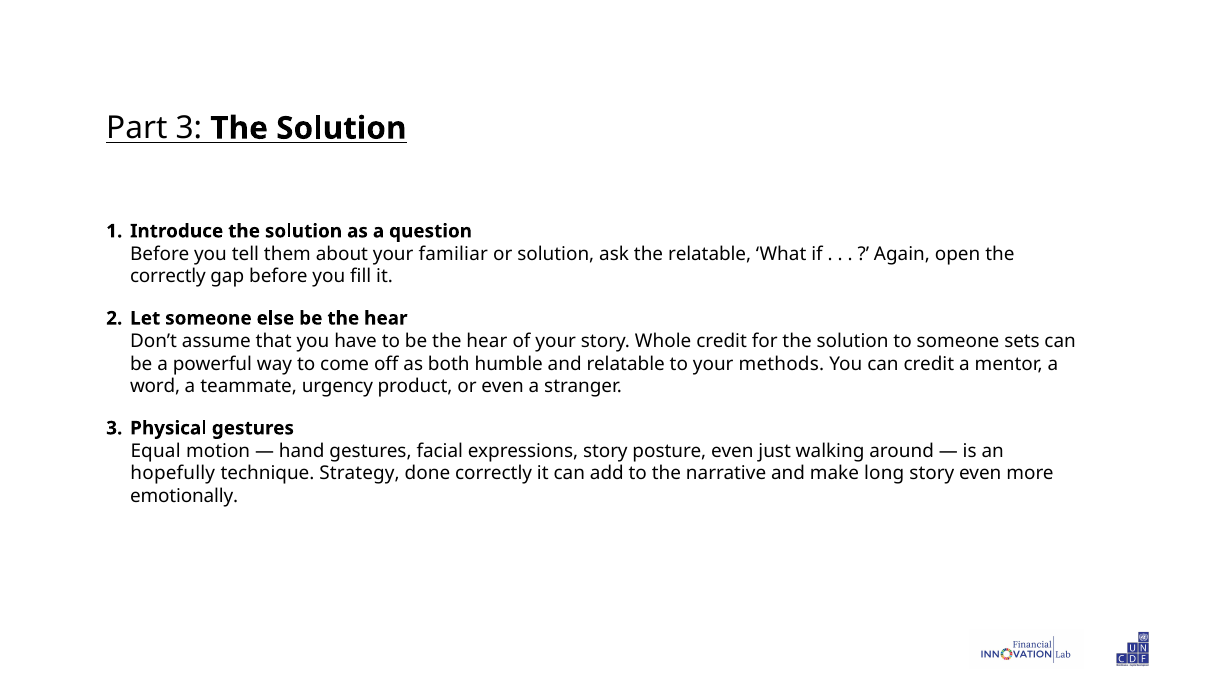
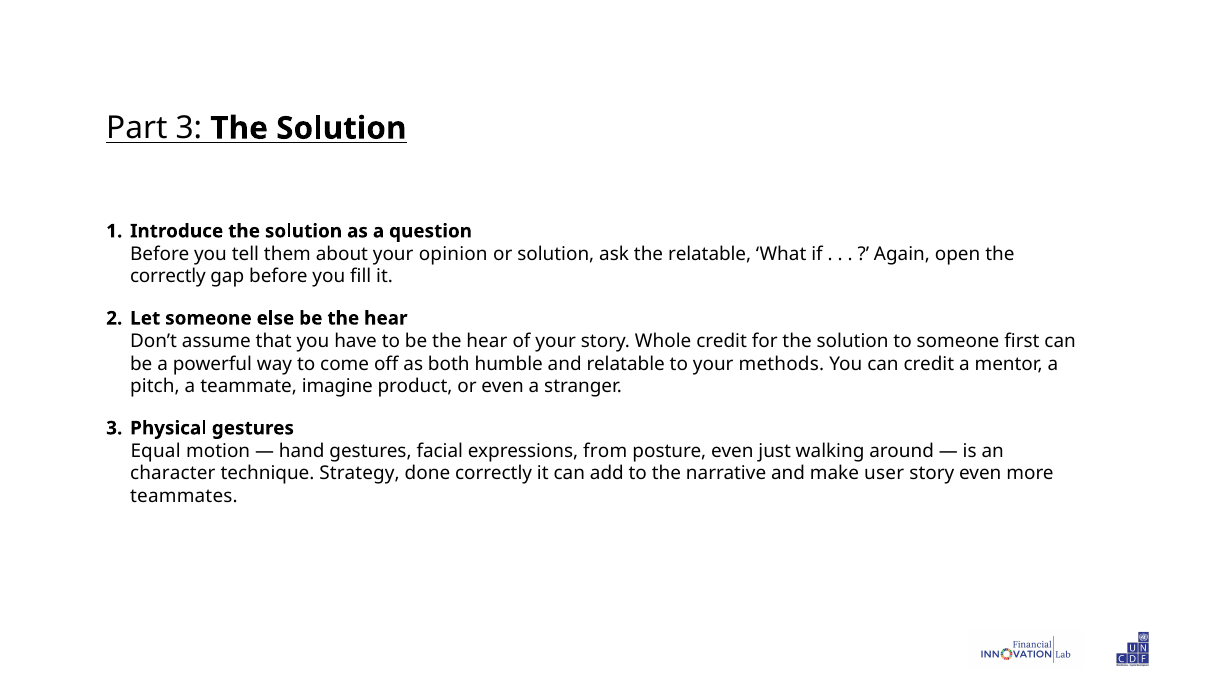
familiar: familiar -> opinion
sets: sets -> first
word: word -> pitch
urgency: urgency -> imagine
expressions story: story -> from
hopefully: hopefully -> character
long: long -> user
emotionally: emotionally -> teammates
